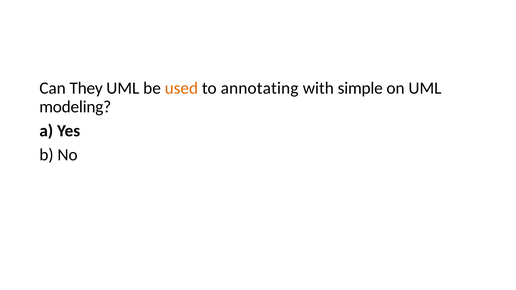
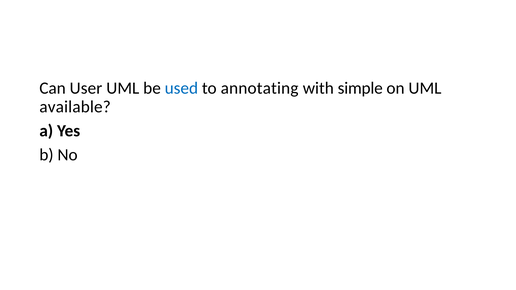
They: They -> User
used colour: orange -> blue
modeling: modeling -> available
